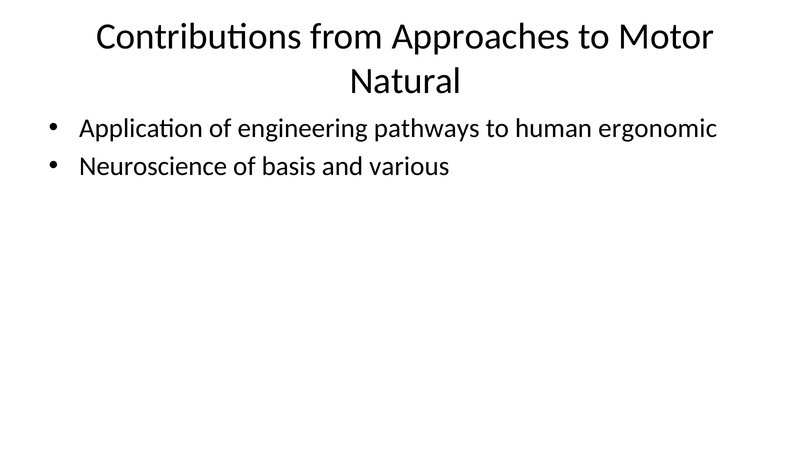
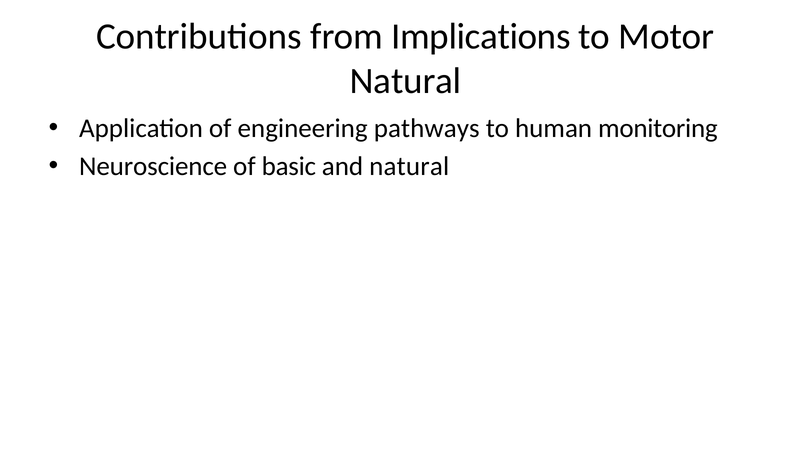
Approaches: Approaches -> Implications
ergonomic: ergonomic -> monitoring
basis: basis -> basic
and various: various -> natural
